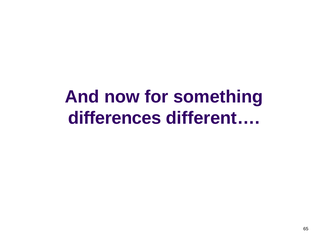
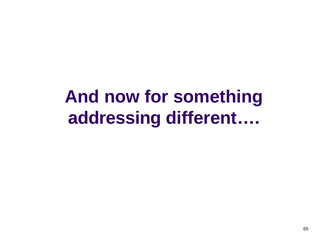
differences: differences -> addressing
